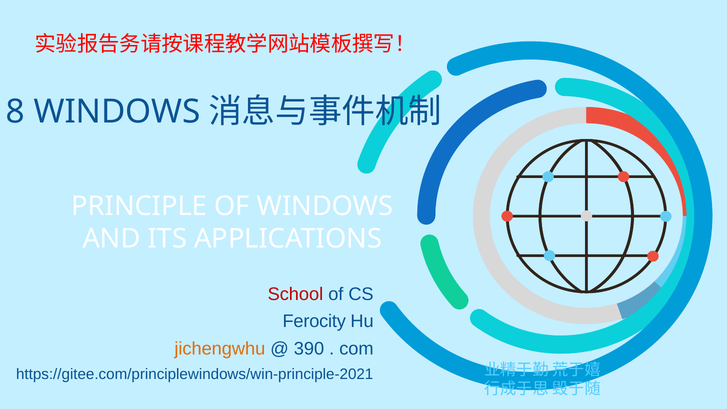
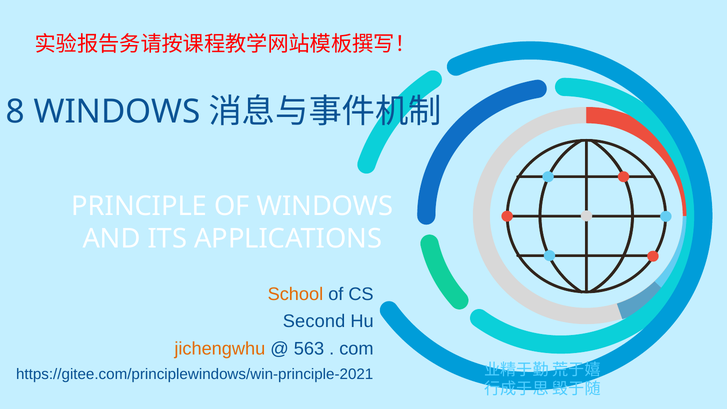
School colour: red -> orange
Ferocity: Ferocity -> Second
390: 390 -> 563
